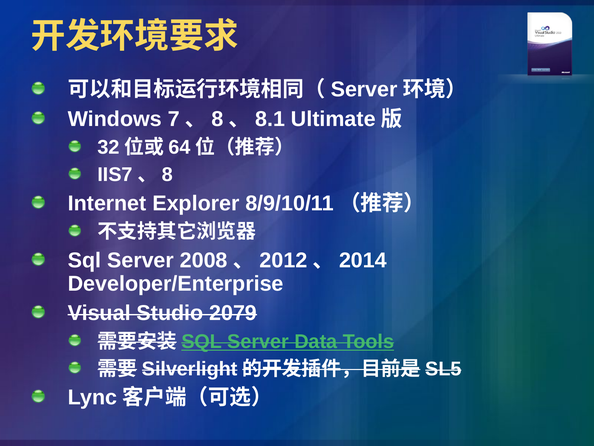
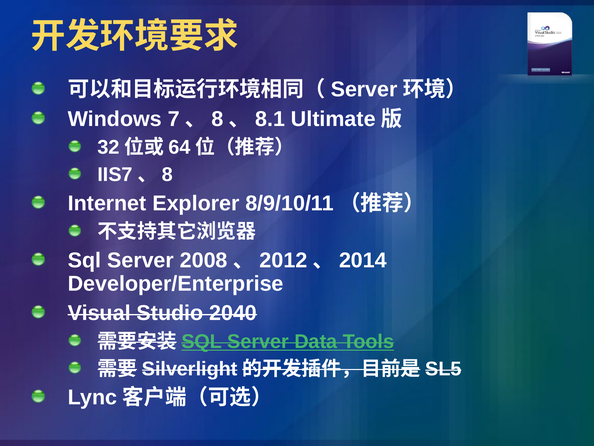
2079: 2079 -> 2040
